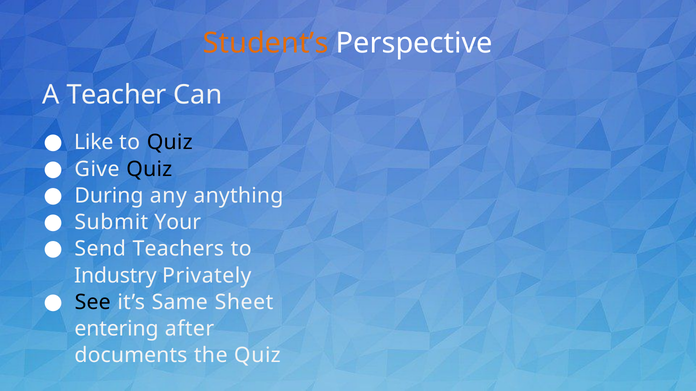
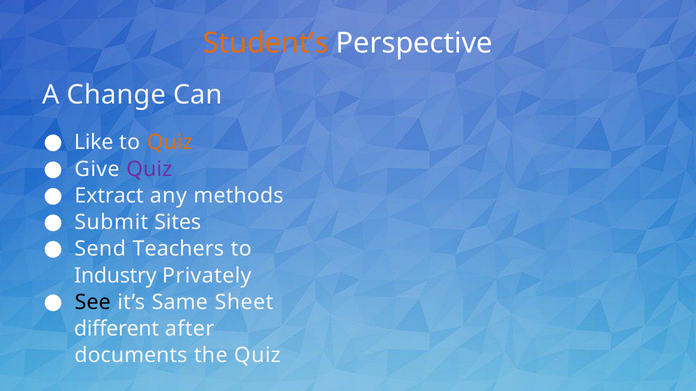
Teacher: Teacher -> Change
Quiz at (170, 143) colour: black -> orange
Quiz at (149, 169) colour: black -> purple
During: During -> Extract
anything: anything -> methods
Your: Your -> Sites
entering: entering -> different
